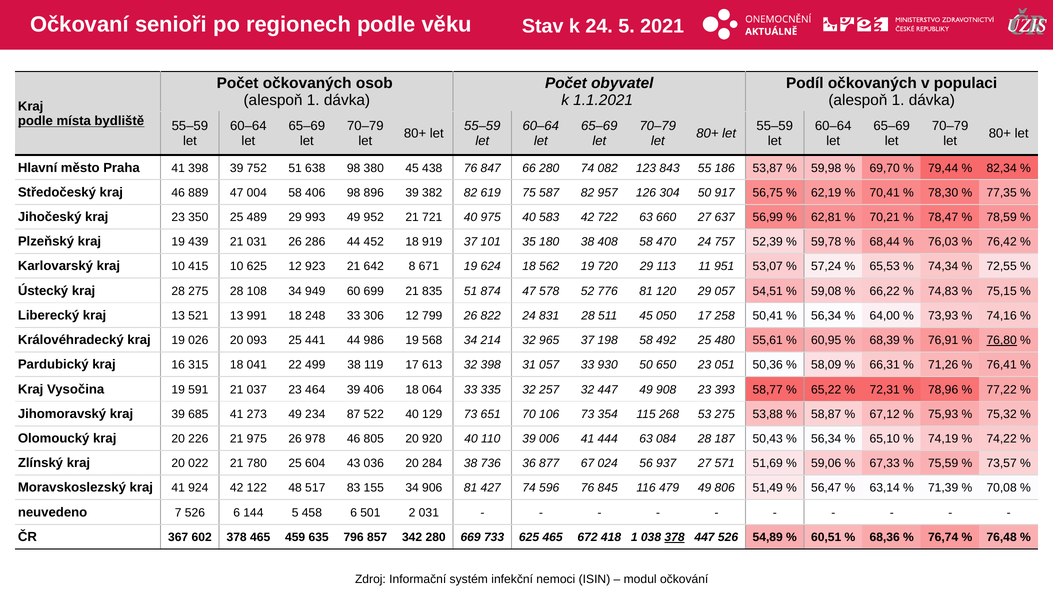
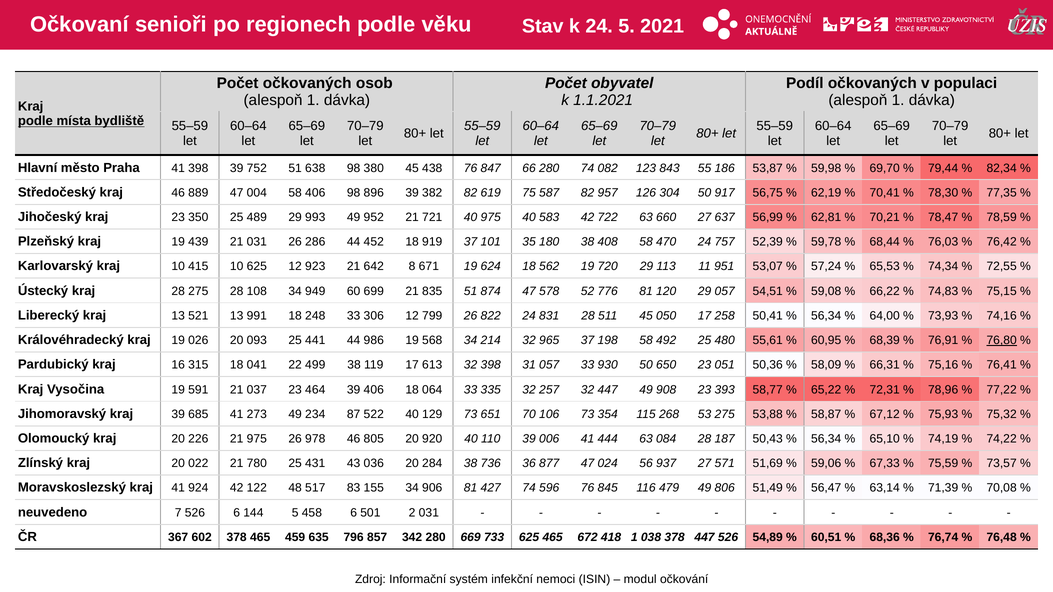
71,26: 71,26 -> 75,16
604: 604 -> 431
877 67: 67 -> 47
378 at (675, 537) underline: present -> none
